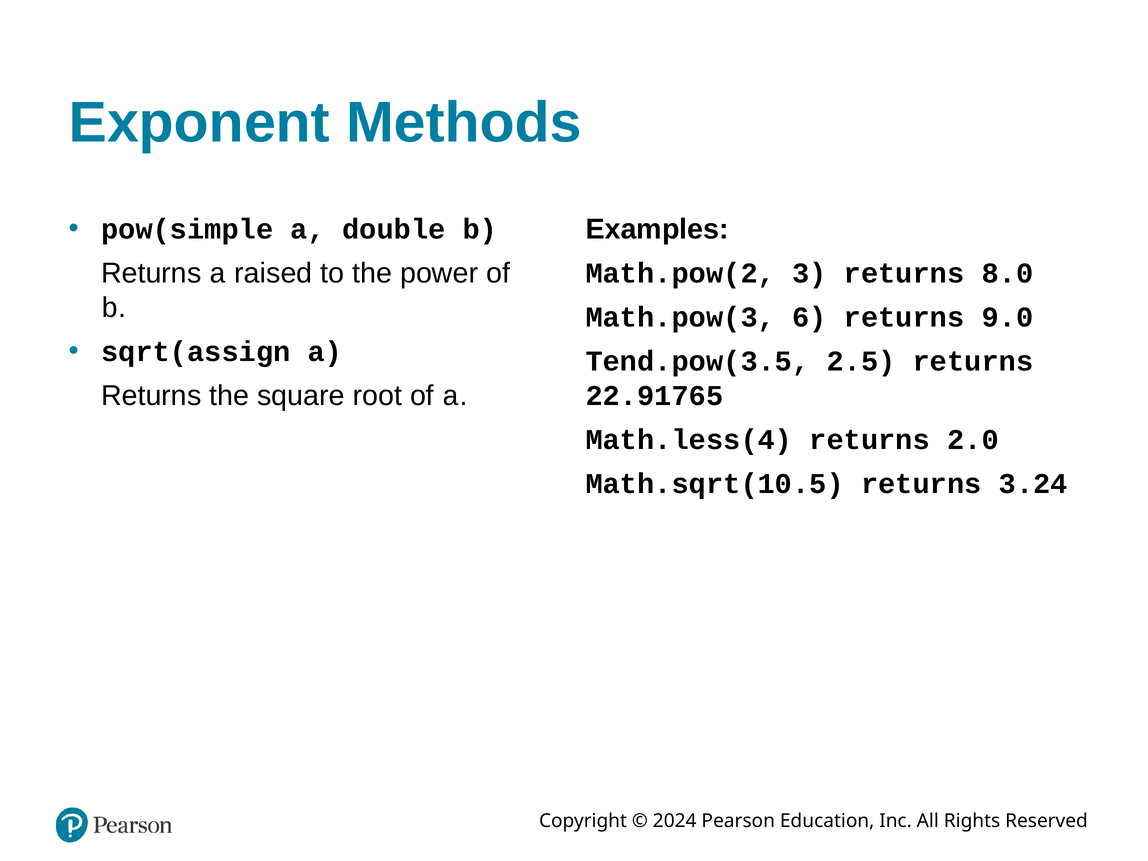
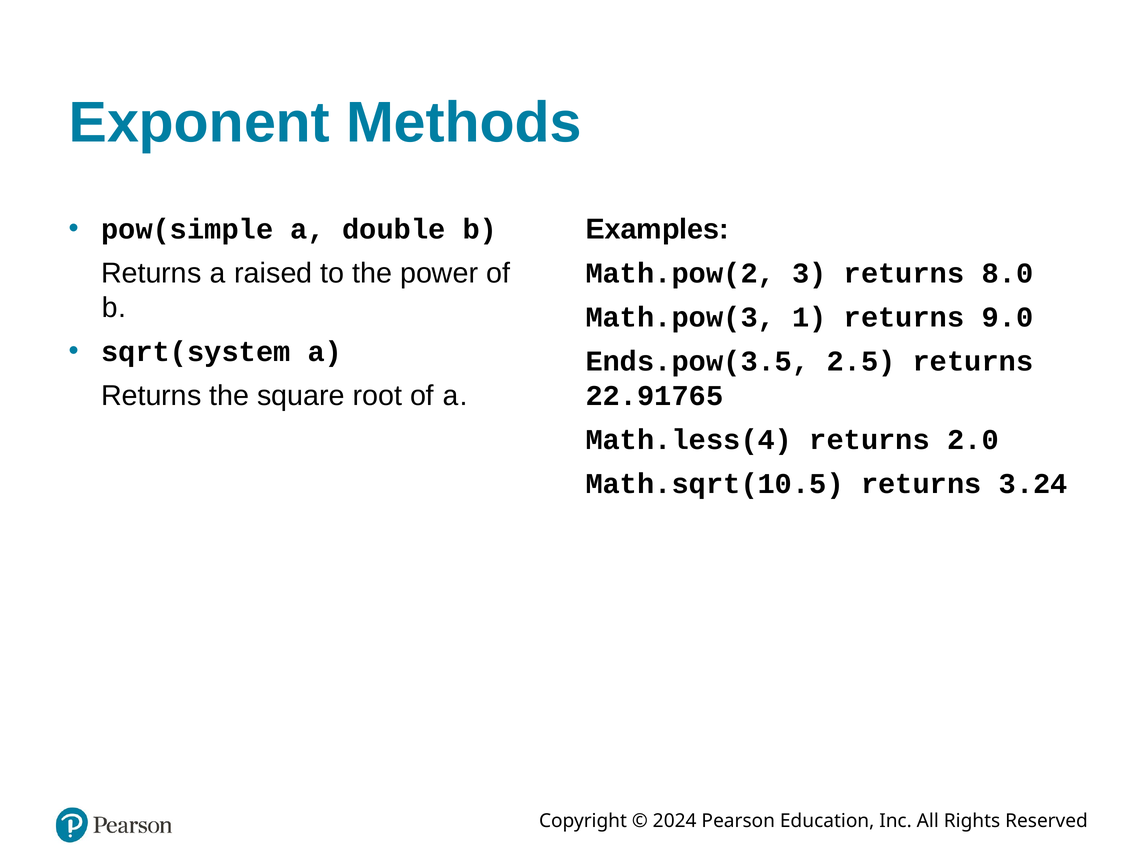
6: 6 -> 1
sqrt(assign: sqrt(assign -> sqrt(system
Tend.pow(3.5: Tend.pow(3.5 -> Ends.pow(3.5
